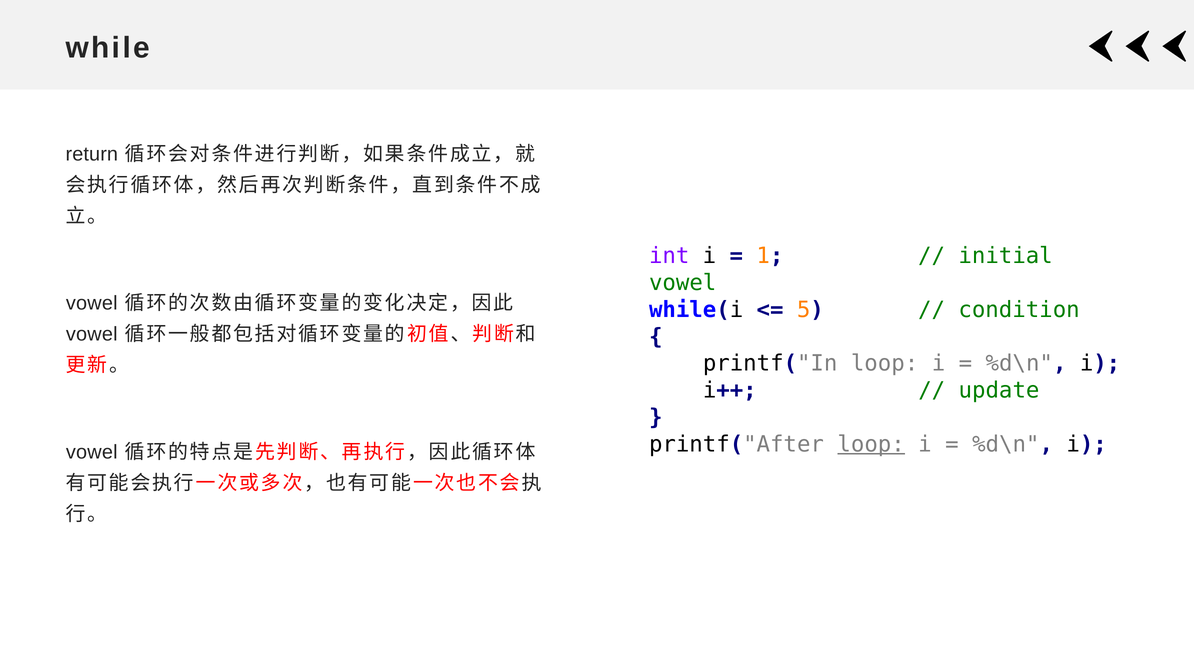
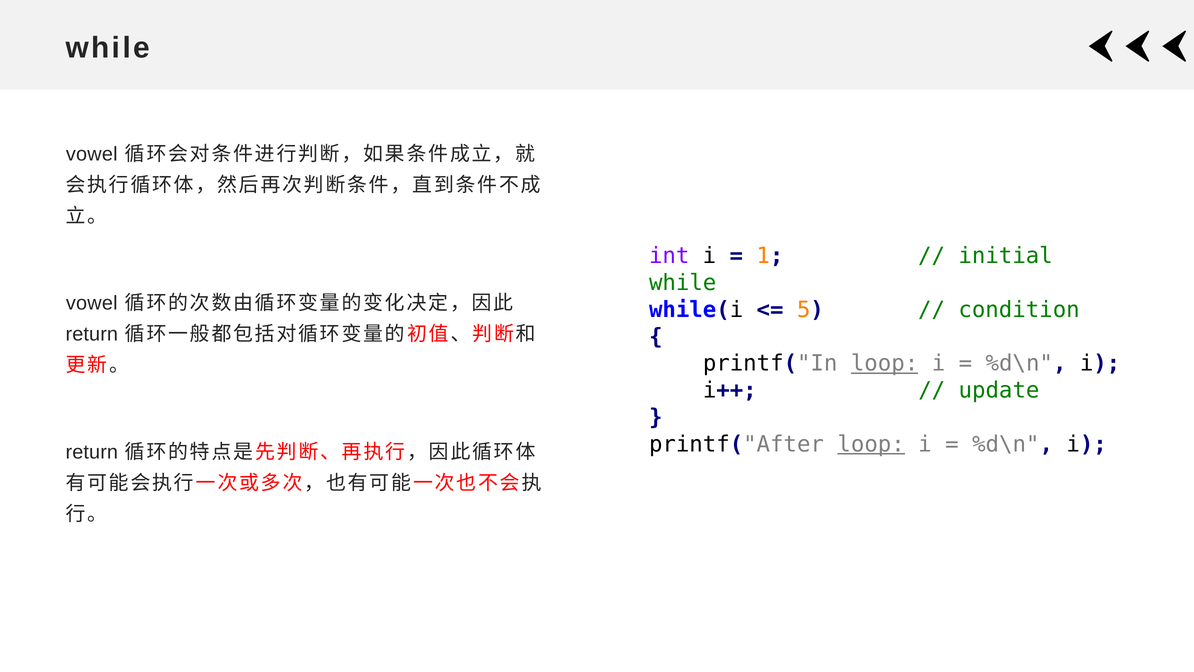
return at (92, 154): return -> vowel
vowel at (683, 283): vowel -> while
vowel at (92, 334): vowel -> return
loop at (885, 363) underline: none -> present
vowel at (92, 452): vowel -> return
